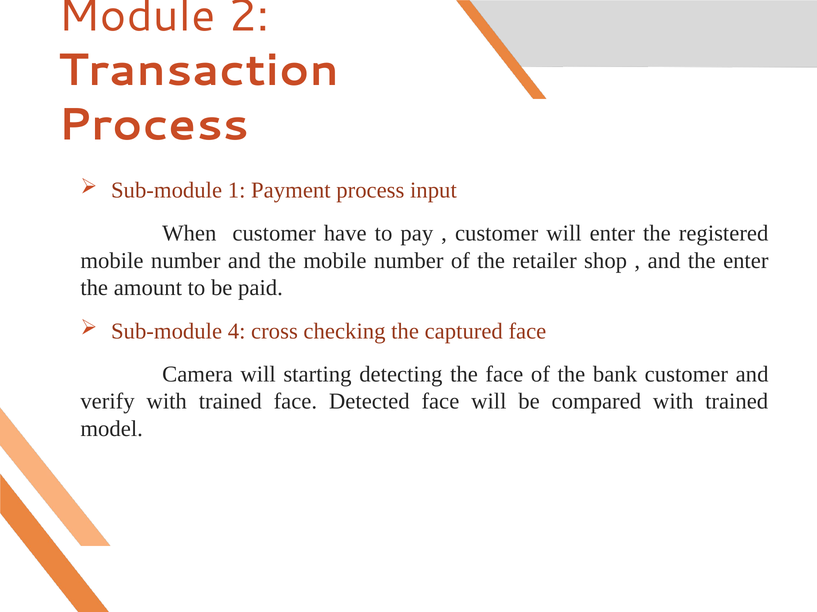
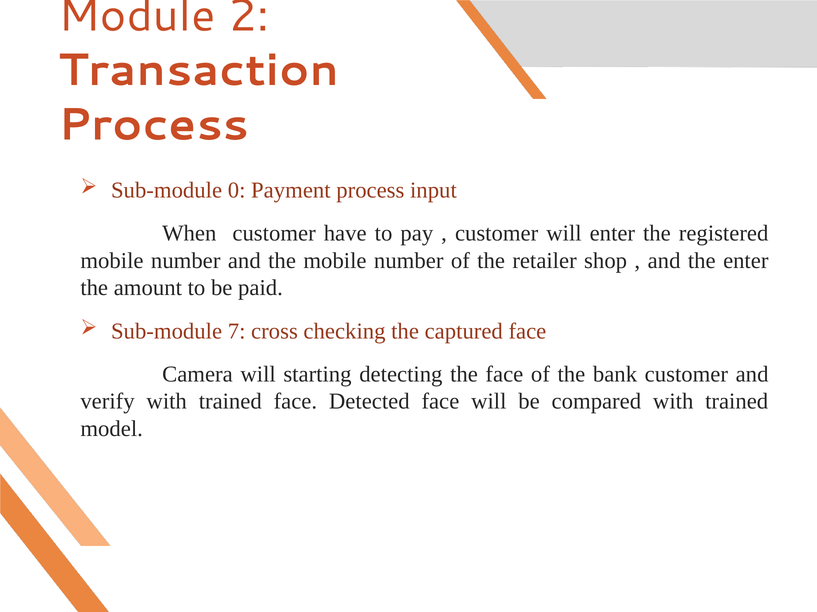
1: 1 -> 0
4: 4 -> 7
